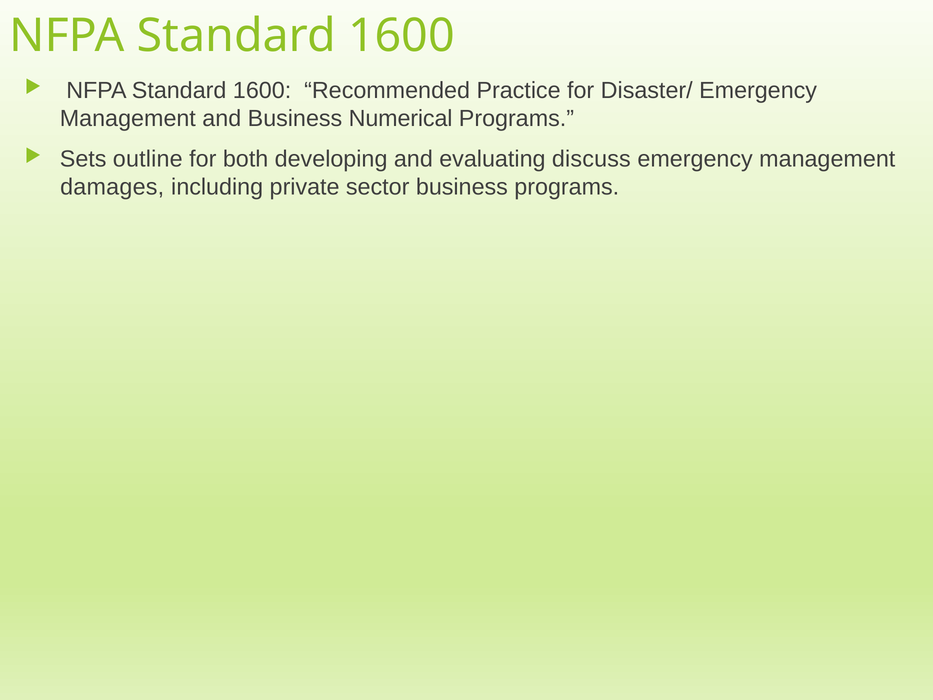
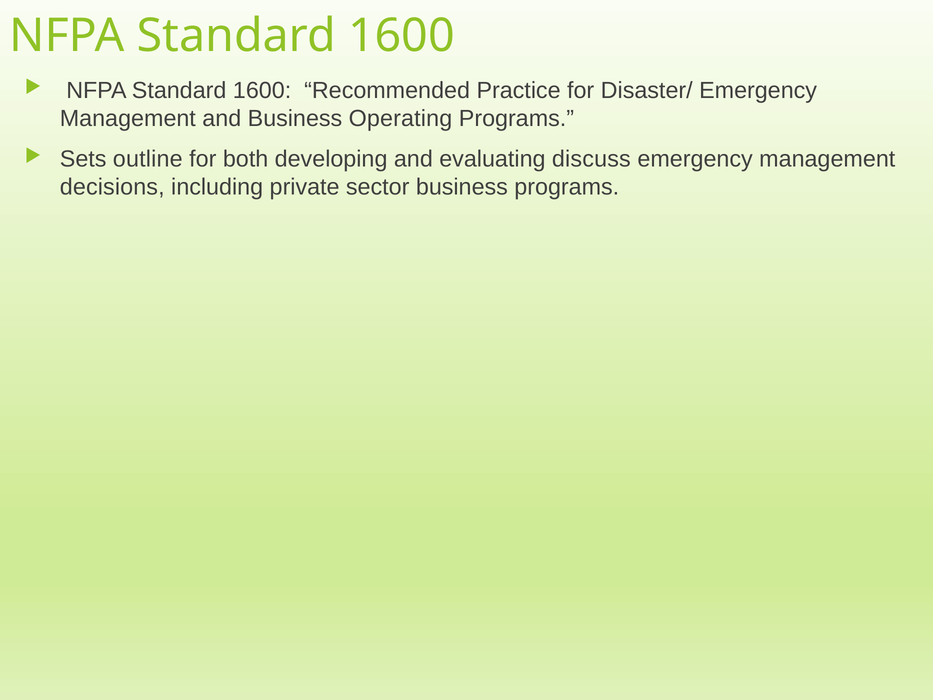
Numerical: Numerical -> Operating
damages: damages -> decisions
